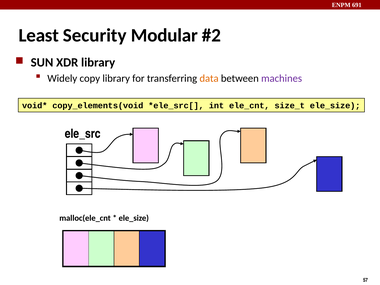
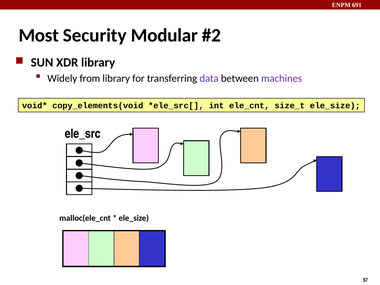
Least: Least -> Most
copy: copy -> from
data colour: orange -> purple
